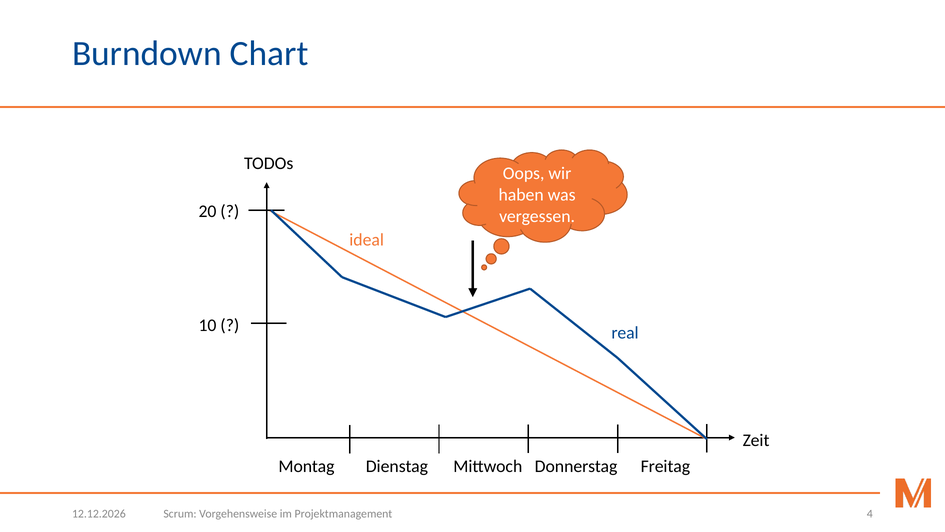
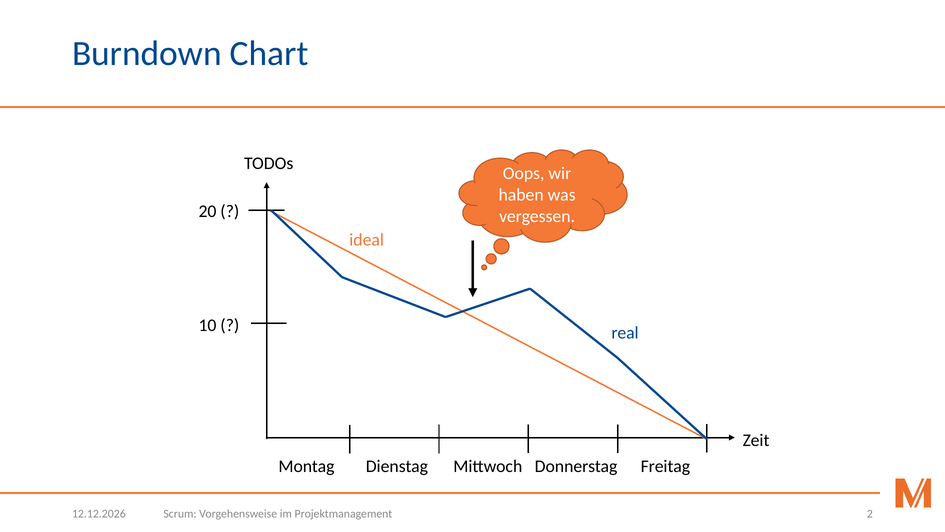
4: 4 -> 2
